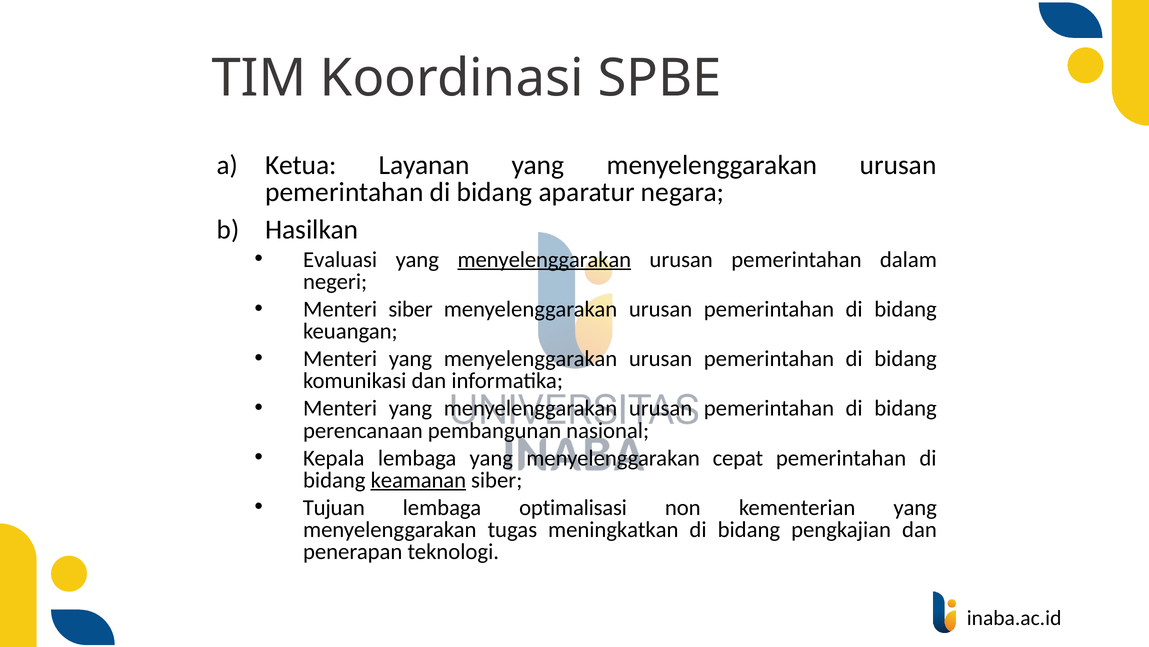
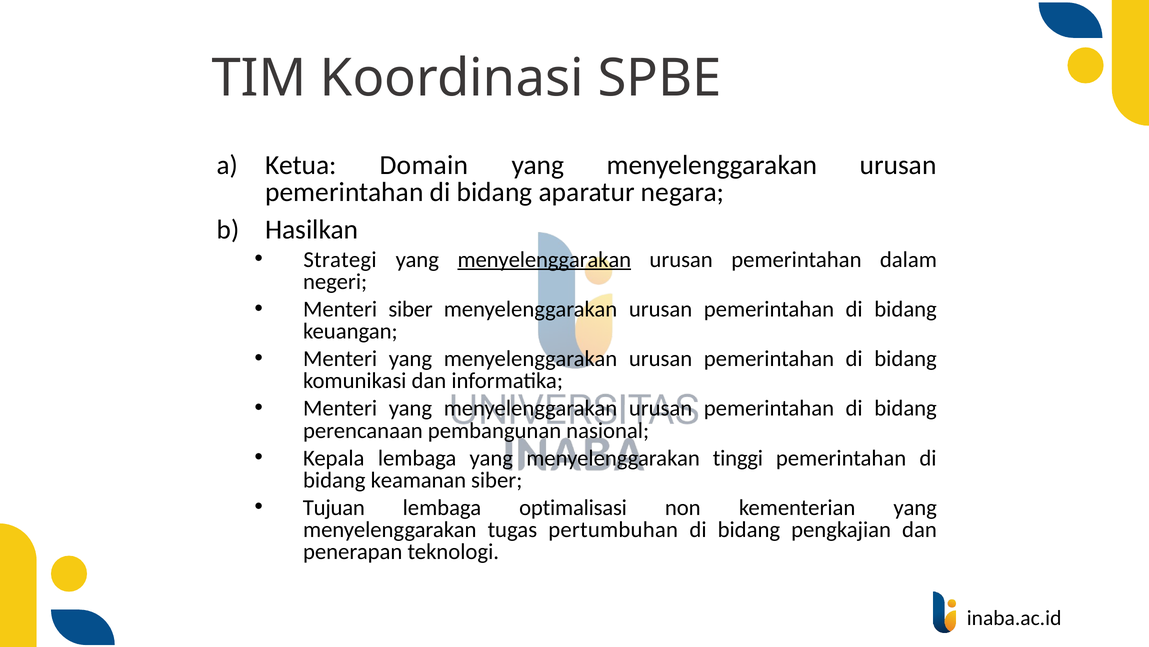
Layanan: Layanan -> Domain
Evaluasi: Evaluasi -> Strategi
cepat: cepat -> tinggi
keamanan underline: present -> none
meningkatkan: meningkatkan -> pertumbuhan
